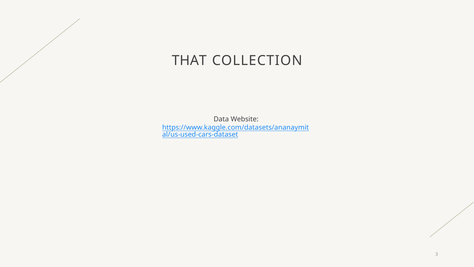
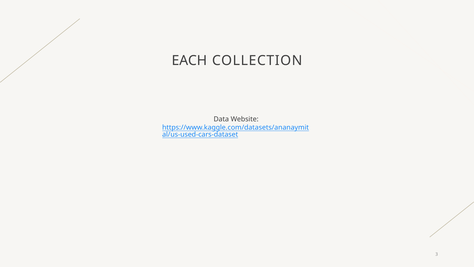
THAT: THAT -> EACH
